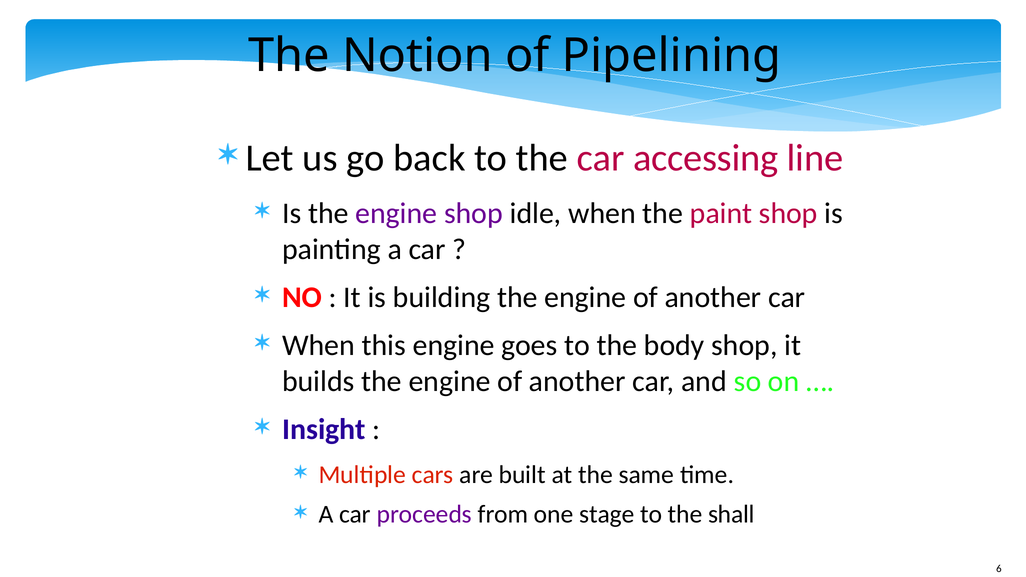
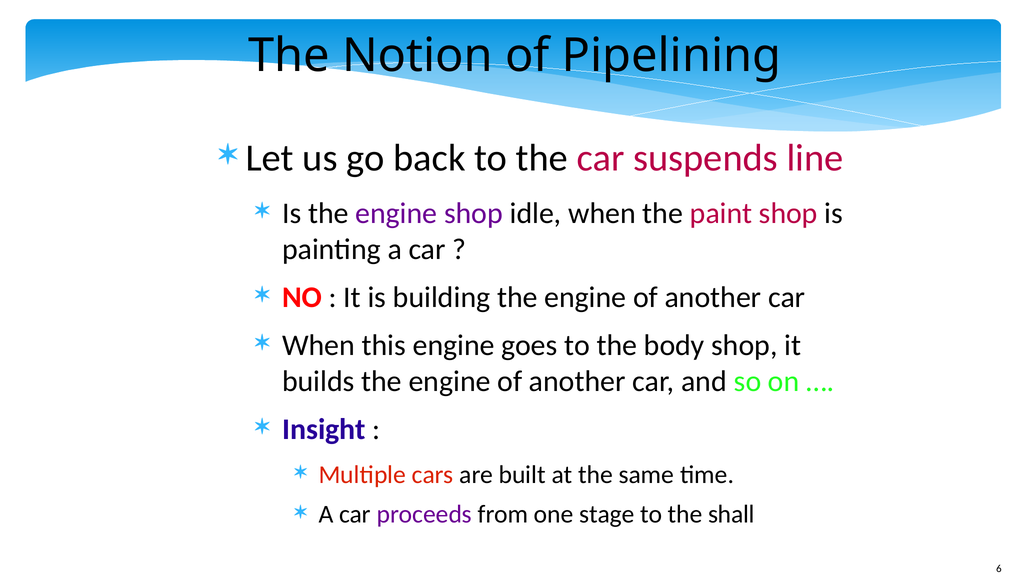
accessing: accessing -> suspends
